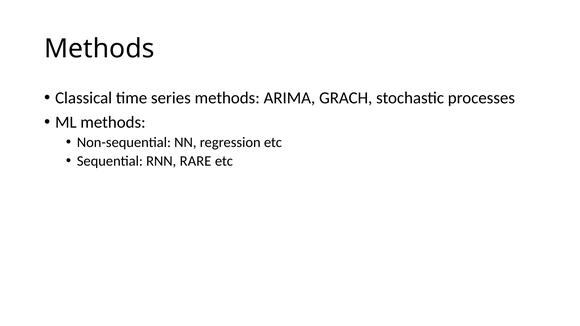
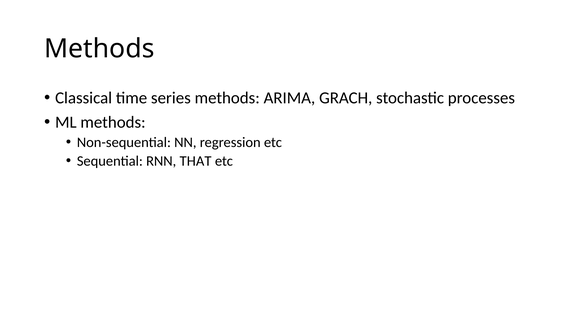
RARE: RARE -> THAT
